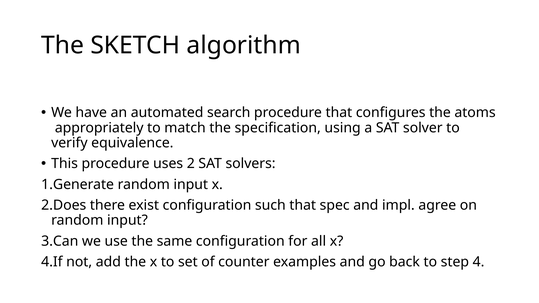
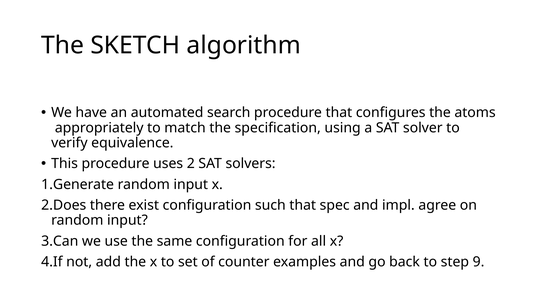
4: 4 -> 9
